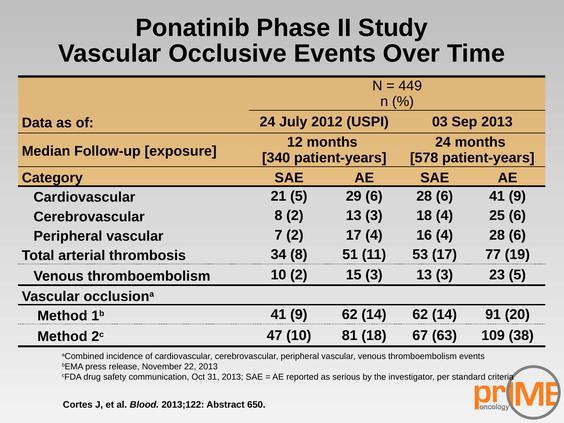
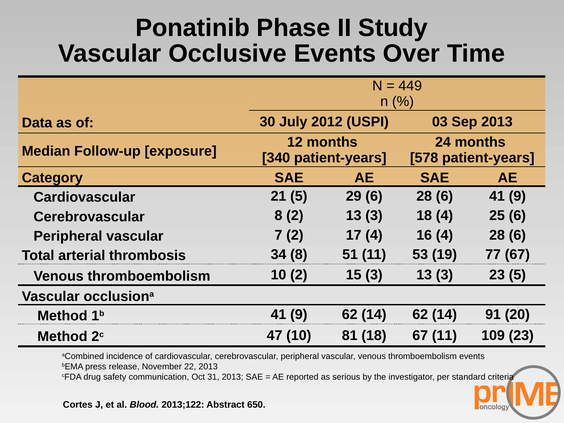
of 24: 24 -> 30
53 17: 17 -> 19
77 19: 19 -> 67
67 63: 63 -> 11
109 38: 38 -> 23
